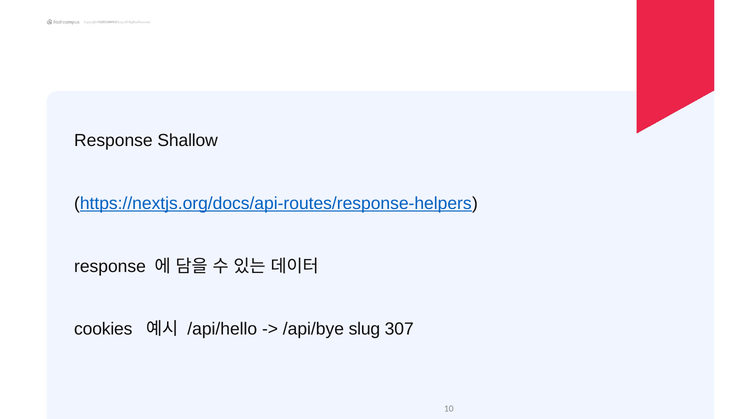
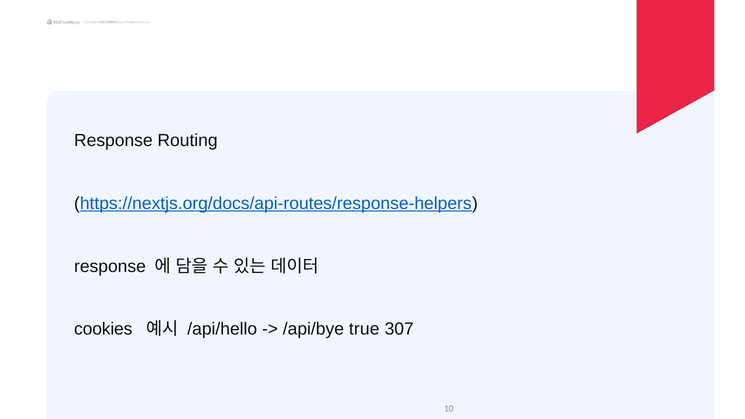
Shallow: Shallow -> Routing
slug: slug -> true
